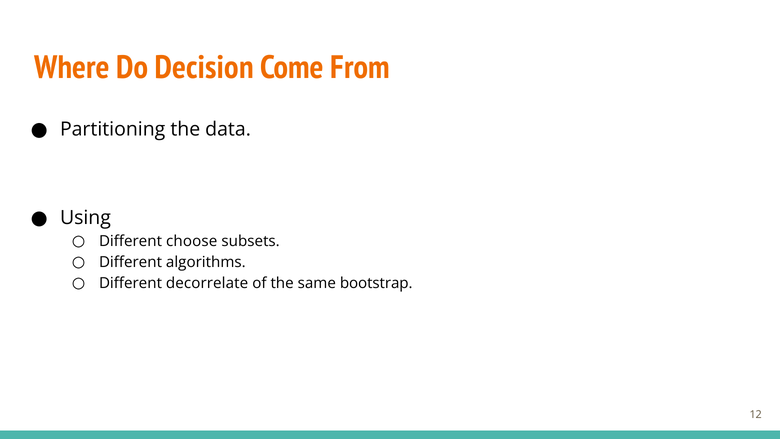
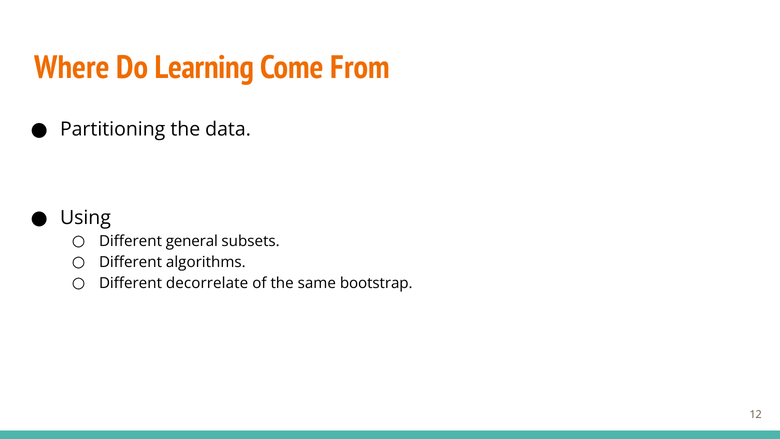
Decision: Decision -> Learning
choose: choose -> general
